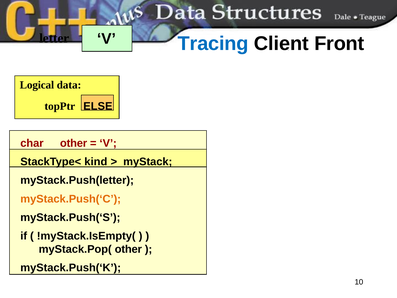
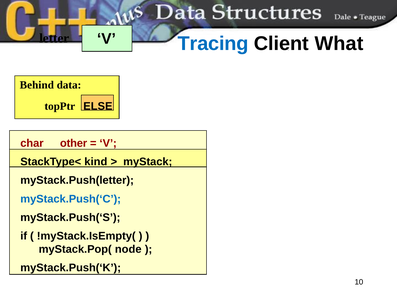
Front: Front -> What
Logical: Logical -> Behind
myStack.Push(‘C colour: orange -> blue
myStack.Pop( other: other -> node
